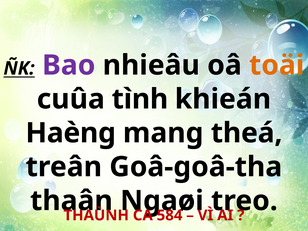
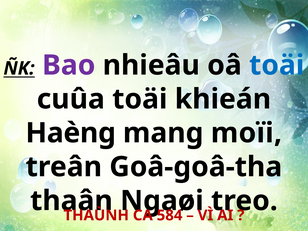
toäi at (277, 65) colour: orange -> blue
cuûa tình: tình -> toäi
theá: theá -> moïi
